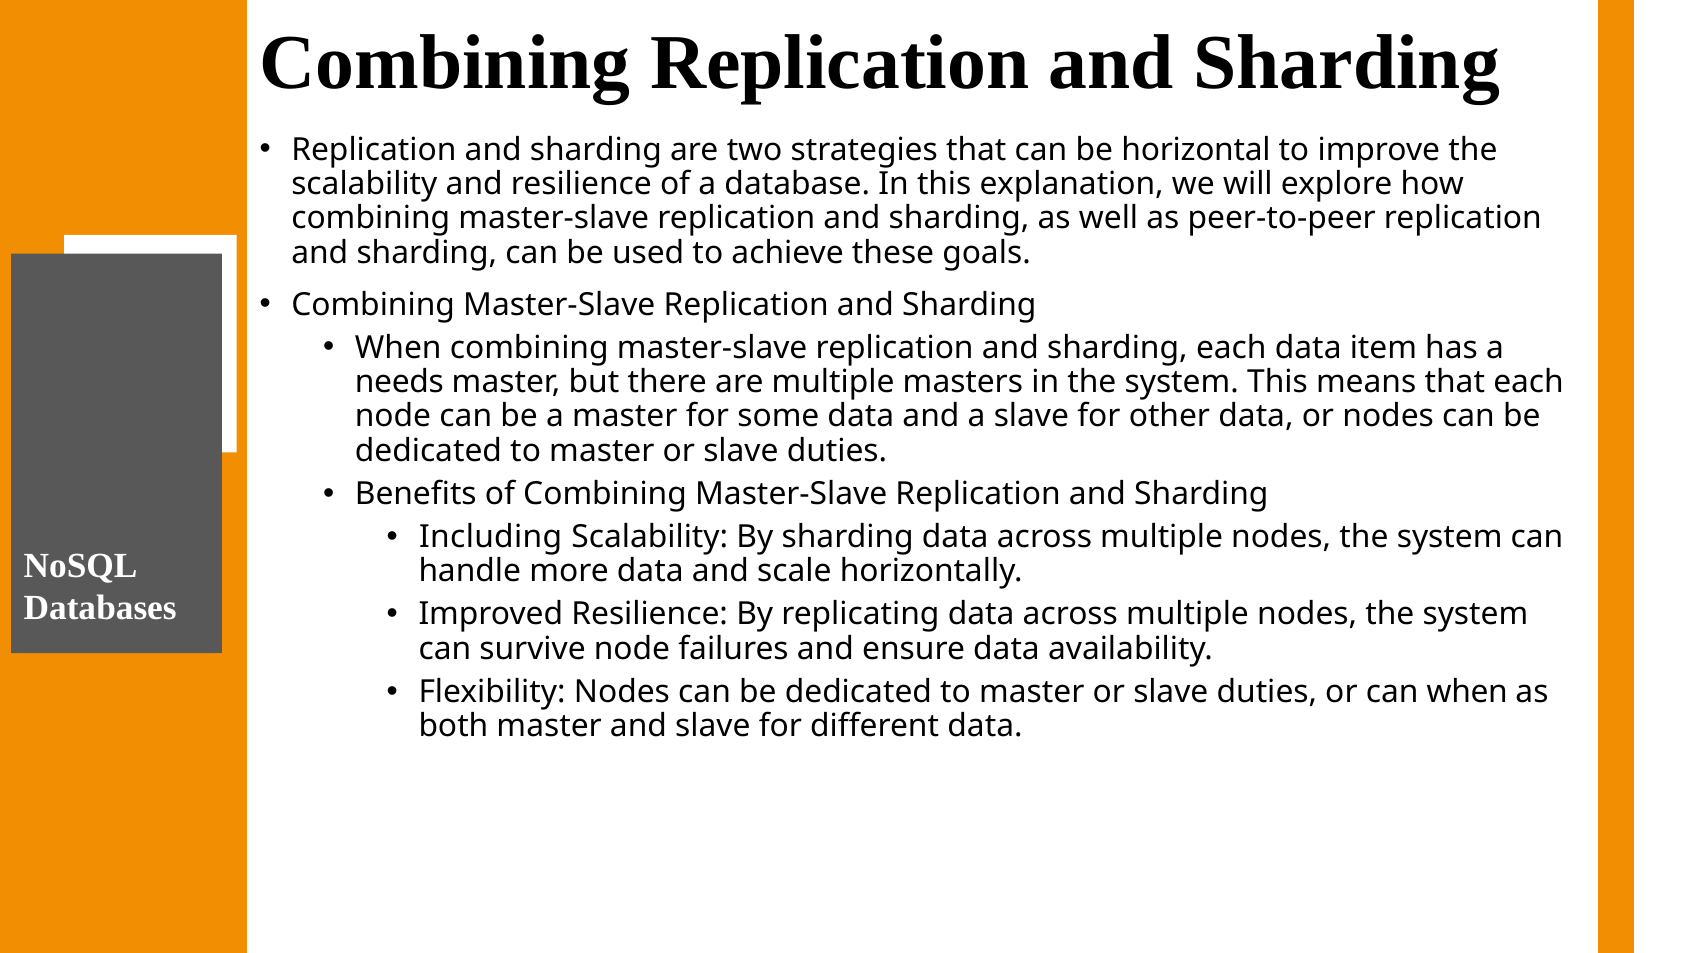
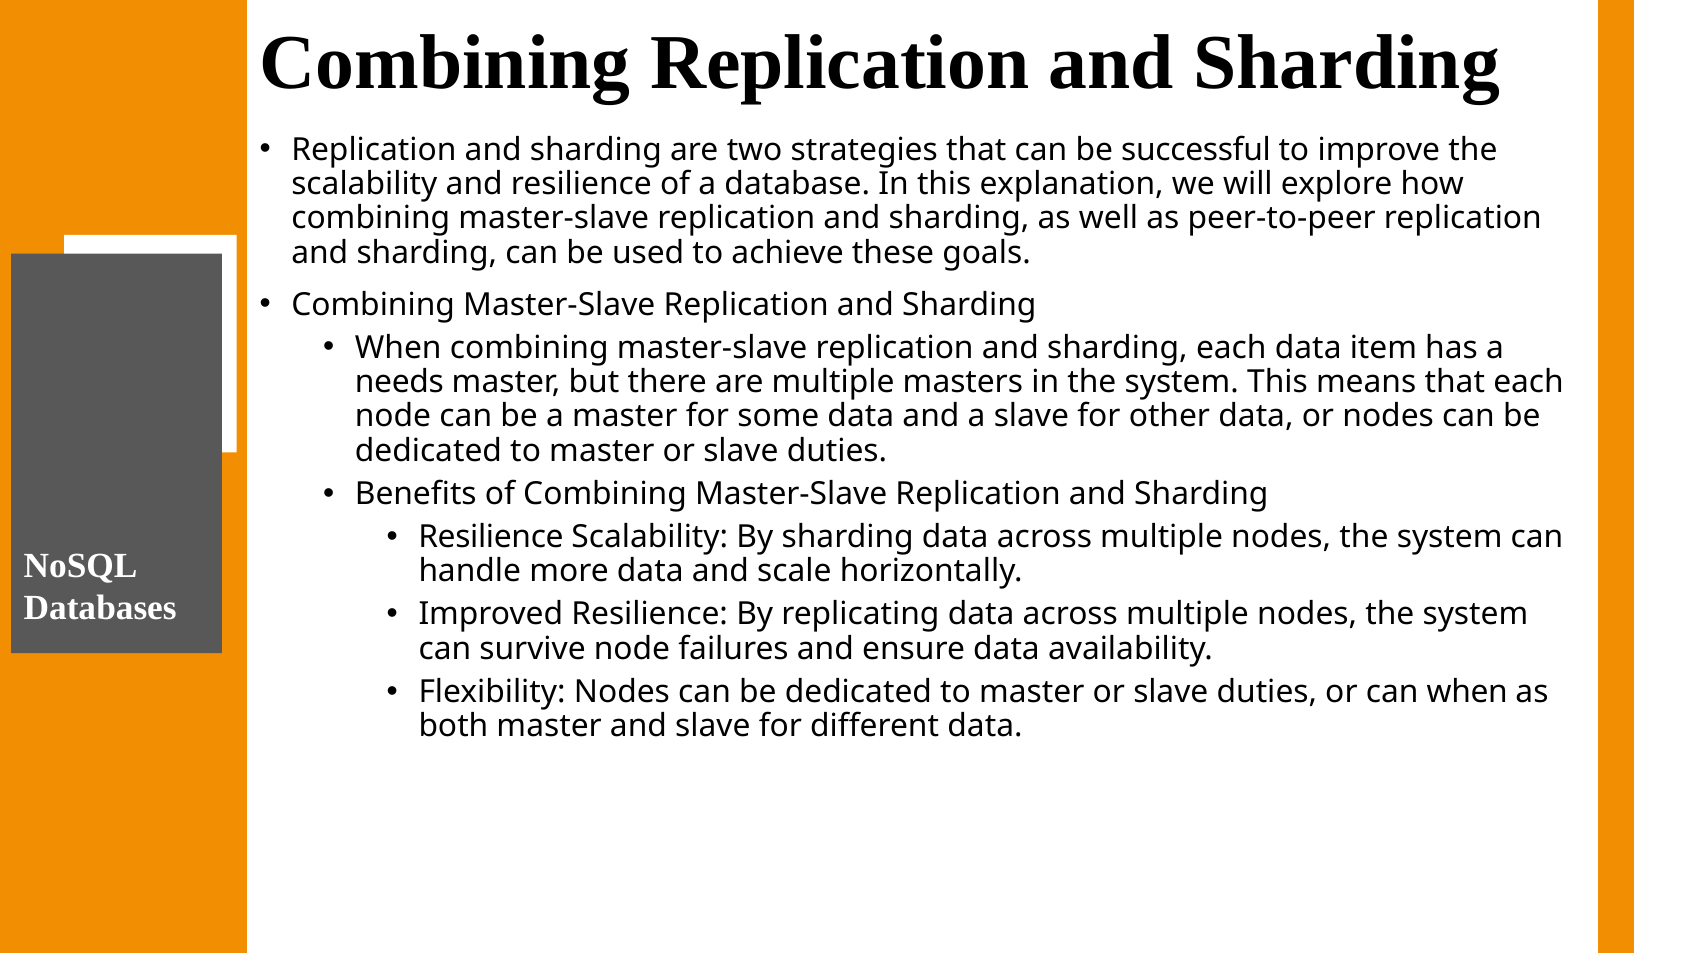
horizontal: horizontal -> successful
Including at (491, 537): Including -> Resilience
